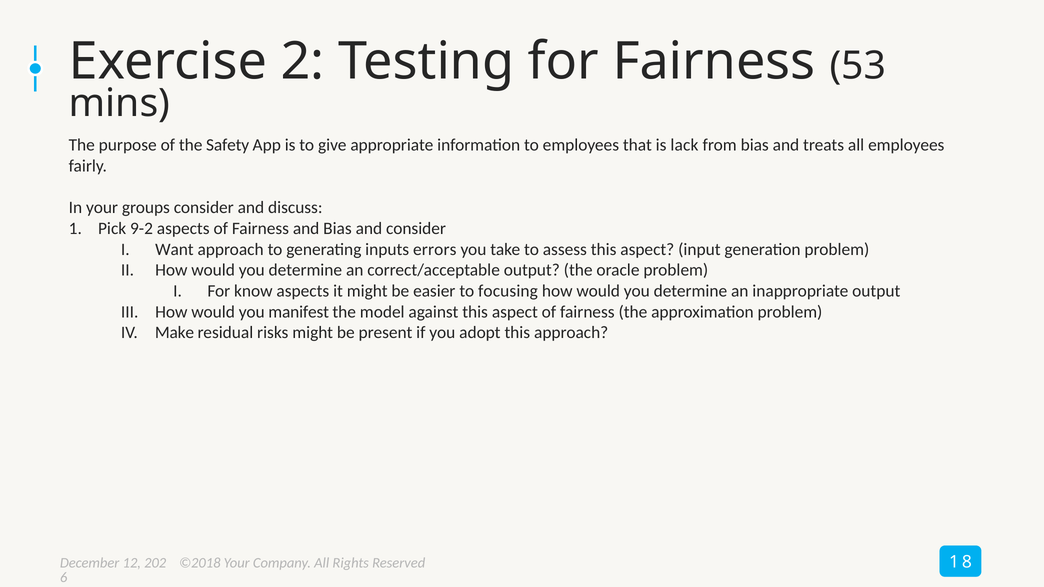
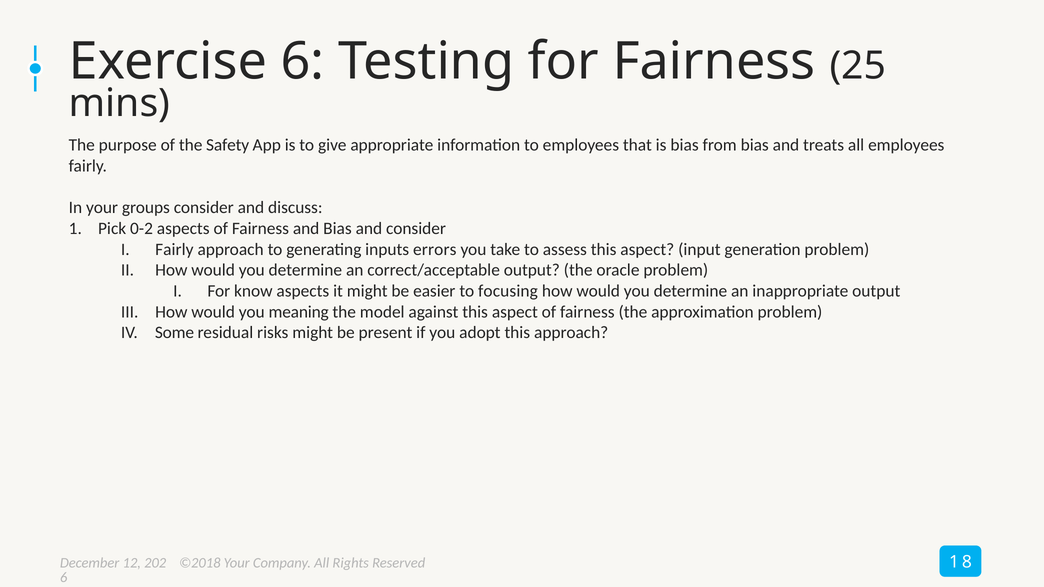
Exercise 2: 2 -> 6
53: 53 -> 25
is lack: lack -> bias
9-2: 9-2 -> 0-2
Want at (174, 249): Want -> Fairly
manifest: manifest -> meaning
Make: Make -> Some
